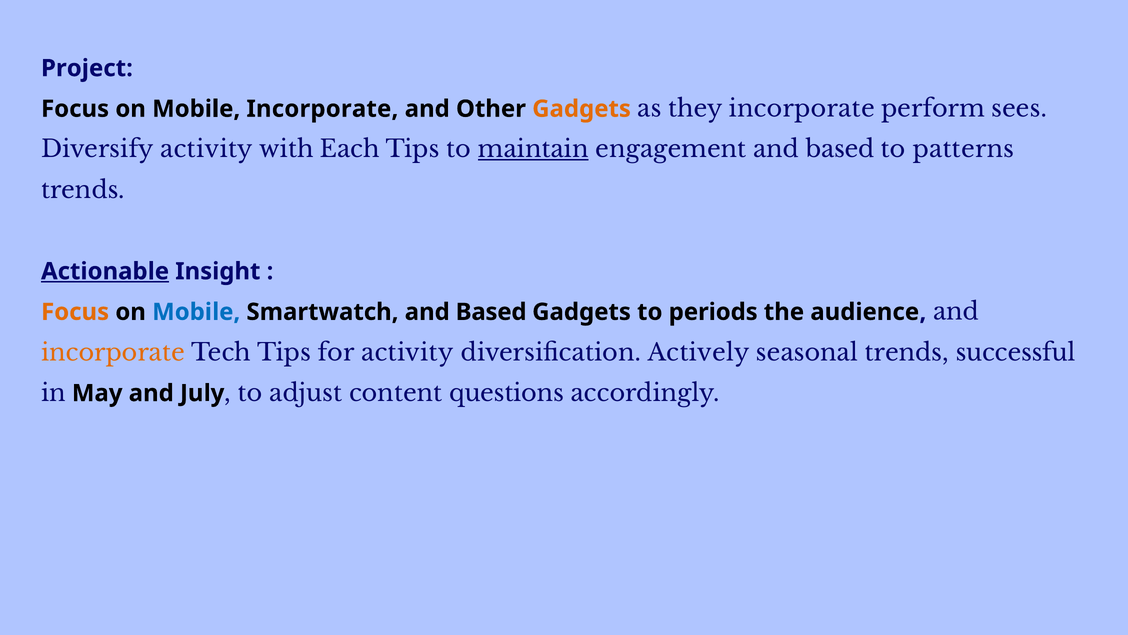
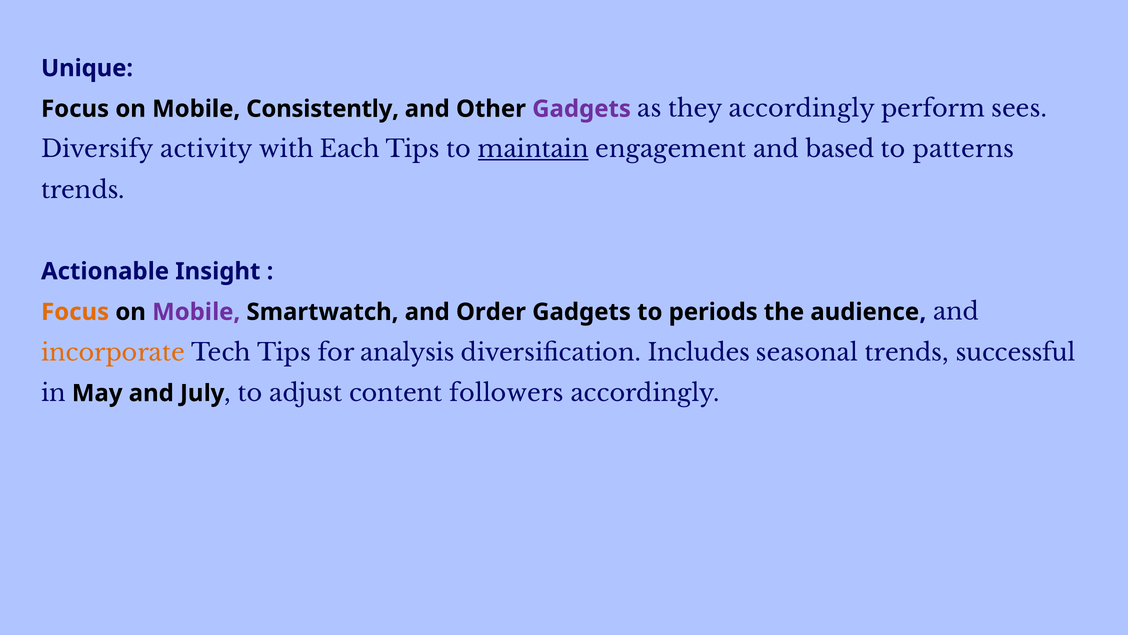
Project: Project -> Unique
Mobile Incorporate: Incorporate -> Consistently
Gadgets at (582, 109) colour: orange -> purple
they incorporate: incorporate -> accordingly
Actionable underline: present -> none
Mobile at (196, 312) colour: blue -> purple
Smartwatch and Based: Based -> Order
for activity: activity -> analysis
Actively: Actively -> Includes
questions: questions -> followers
